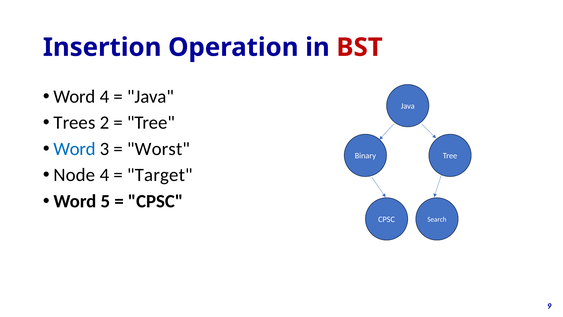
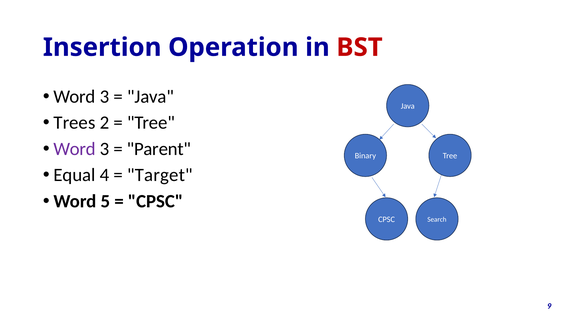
4 at (104, 96): 4 -> 3
Word at (75, 149) colour: blue -> purple
Worst: Worst -> Parent
Node: Node -> Equal
